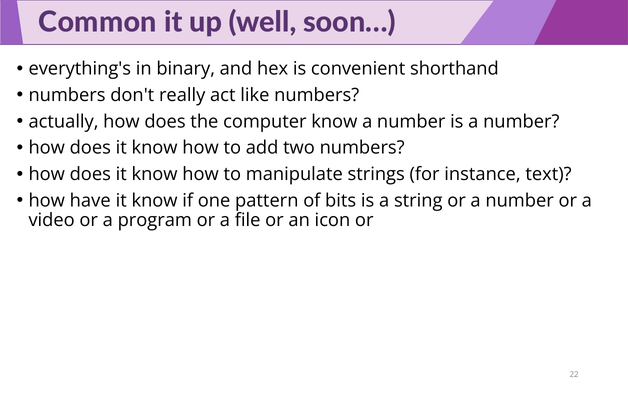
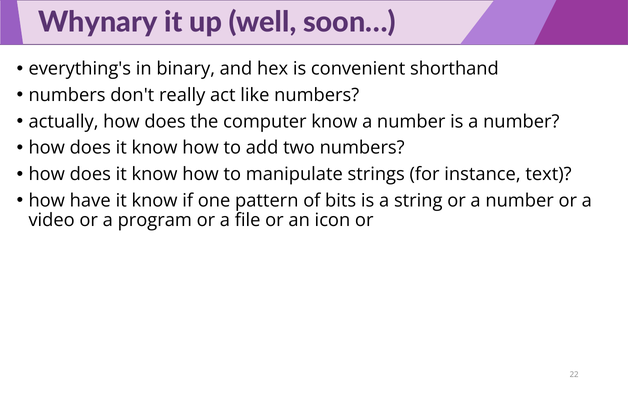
Common: Common -> Whynary
